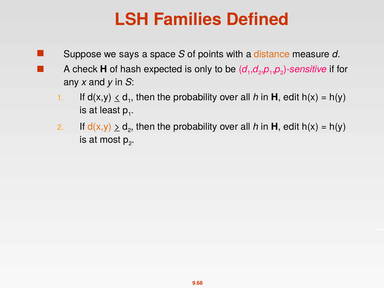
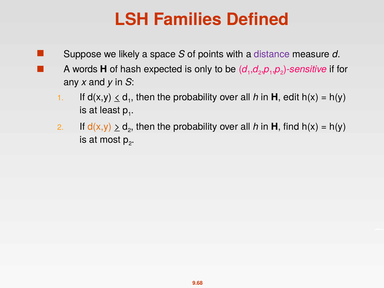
says: says -> likely
distance colour: orange -> purple
check: check -> words
edit at (291, 127): edit -> find
